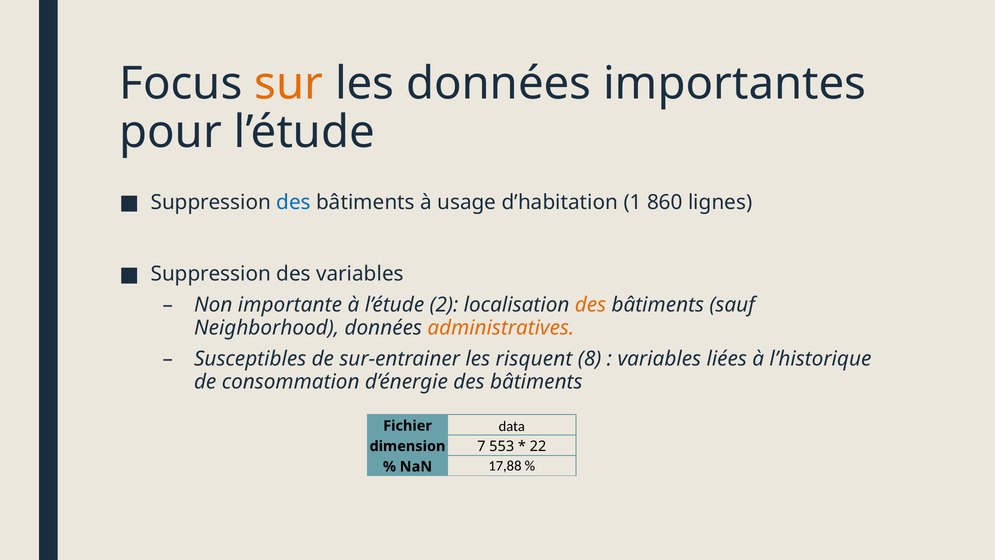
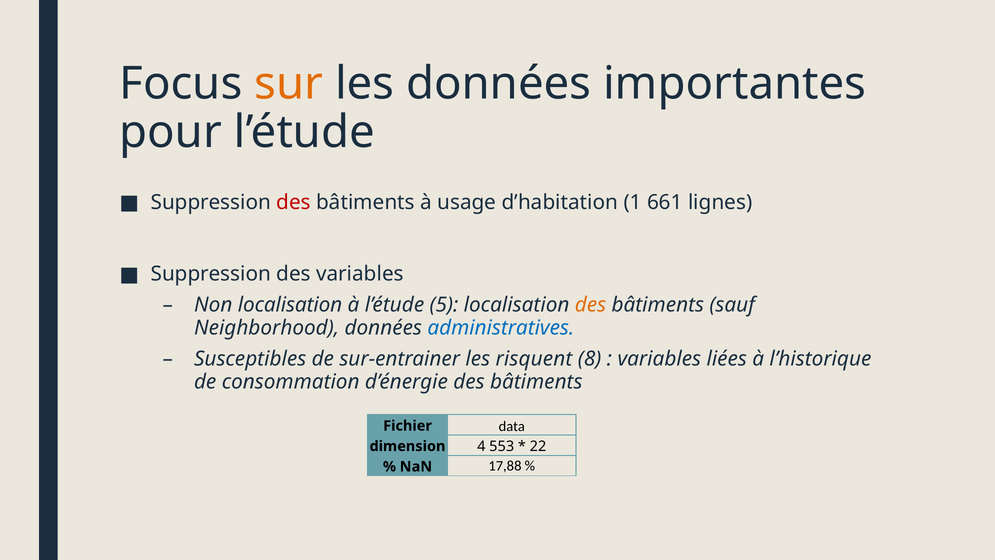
des at (294, 202) colour: blue -> red
860: 860 -> 661
Non importante: importante -> localisation
2: 2 -> 5
administratives colour: orange -> blue
7: 7 -> 4
